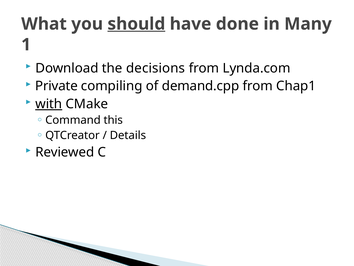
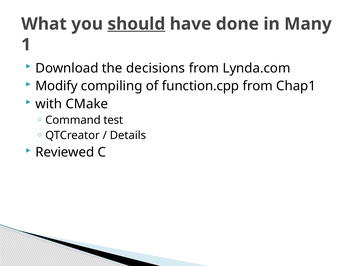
Private: Private -> Modify
demand.cpp: demand.cpp -> function.cpp
with underline: present -> none
this: this -> test
